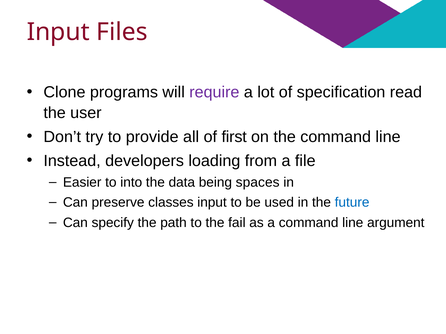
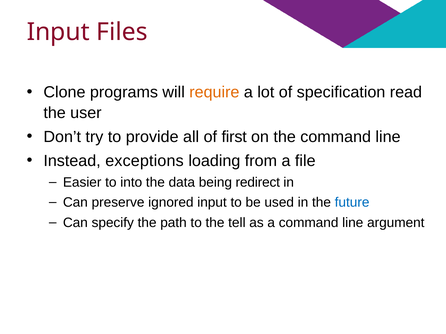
require colour: purple -> orange
developers: developers -> exceptions
spaces: spaces -> redirect
classes: classes -> ignored
fail: fail -> tell
